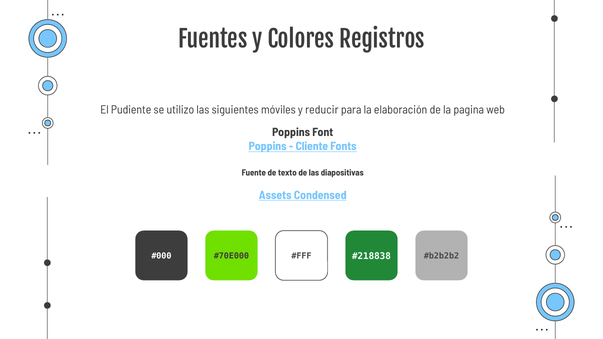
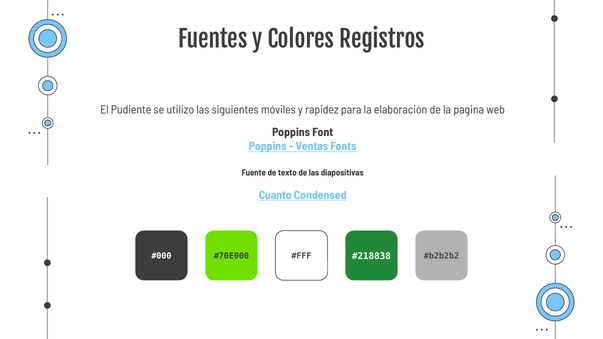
reducir: reducir -> rapidez
Cliente: Cliente -> Ventas
Assets: Assets -> Cuanto
